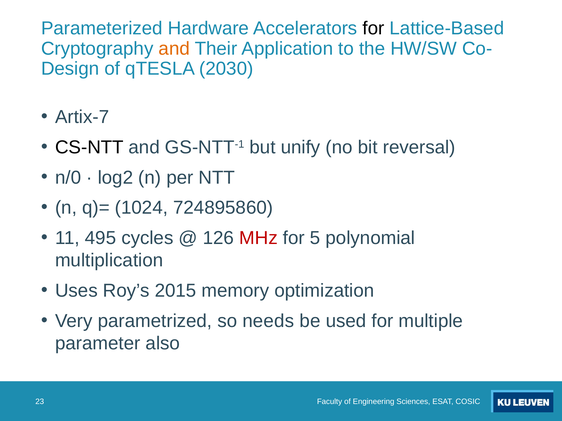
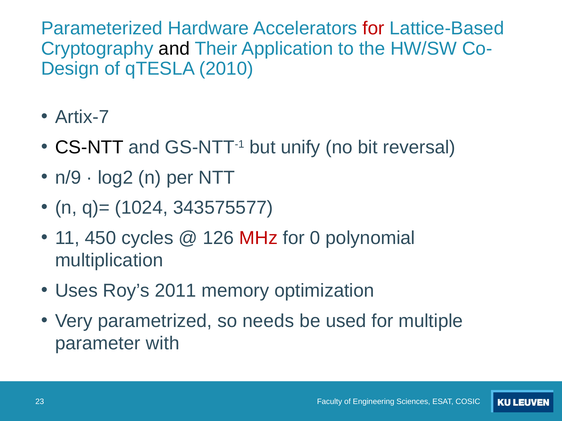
for at (373, 28) colour: black -> red
and at (174, 49) colour: orange -> black
2030: 2030 -> 2010
n/0: n/0 -> n/9
724895860: 724895860 -> 343575577
495: 495 -> 450
5: 5 -> 0
2015: 2015 -> 2011
also: also -> with
